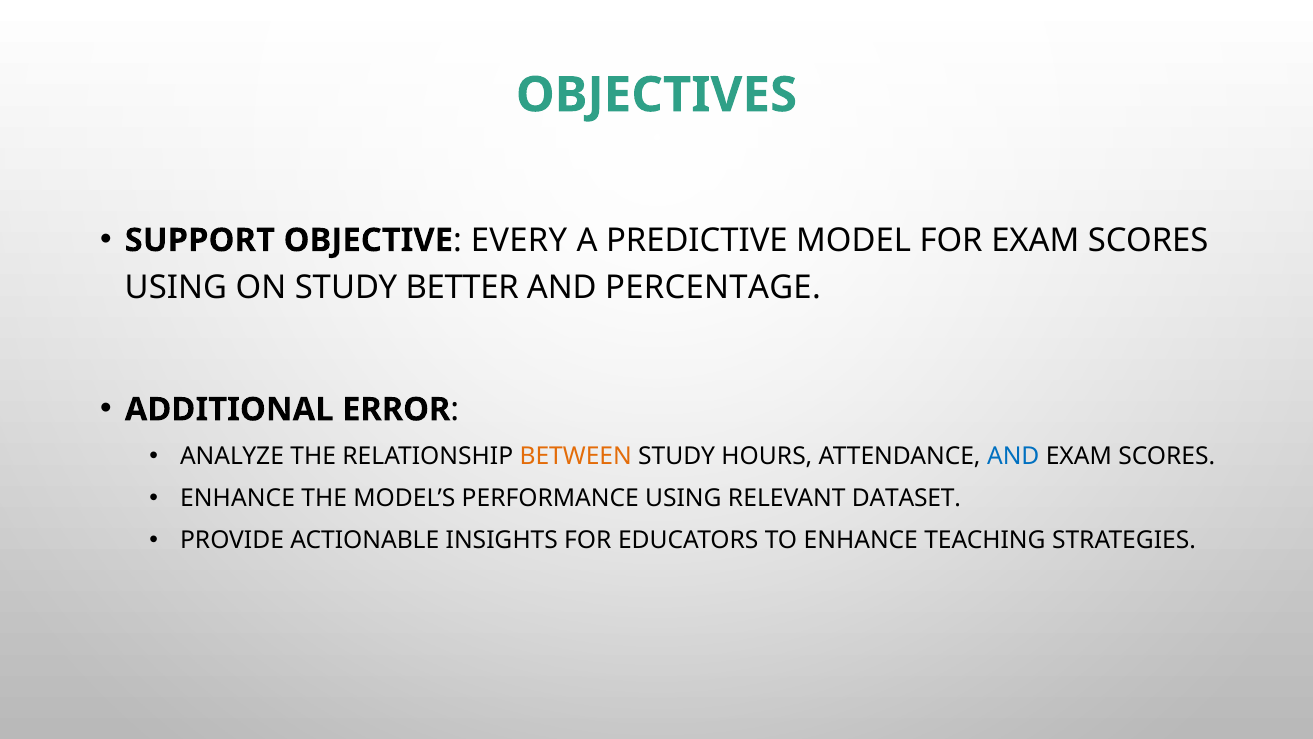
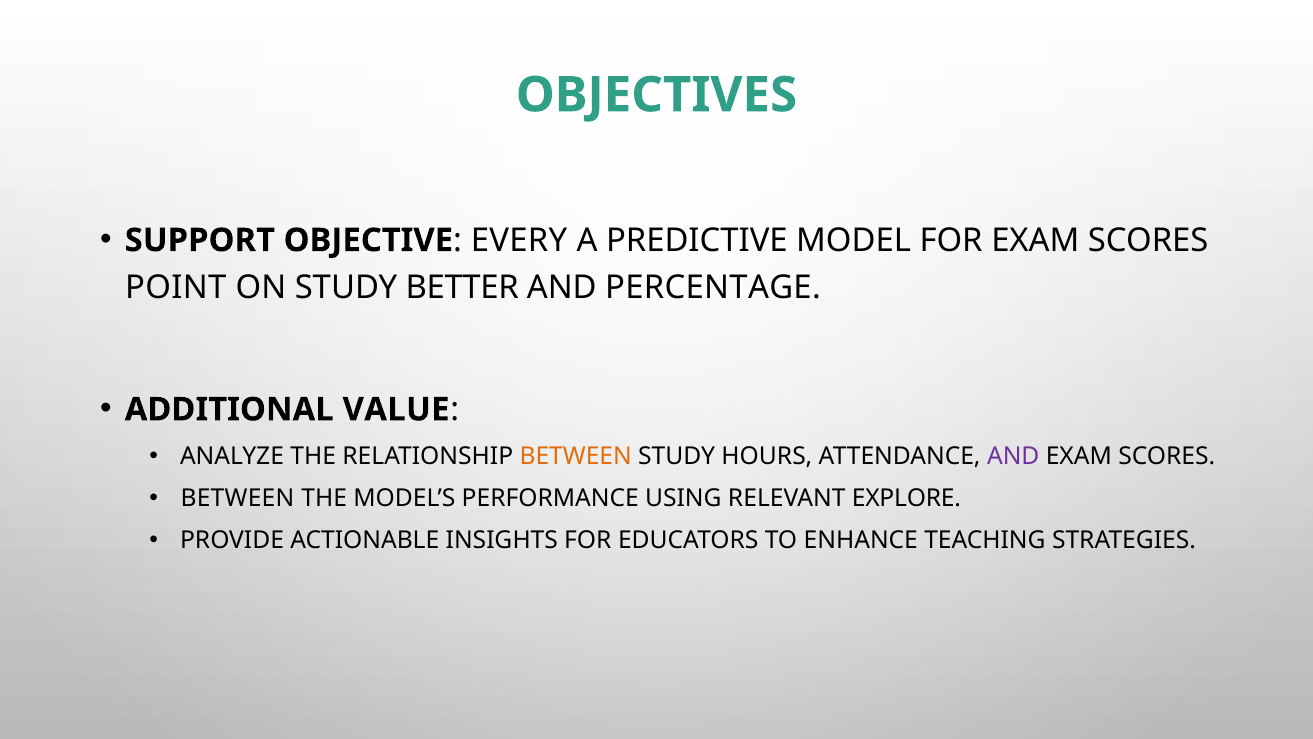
USING at (176, 287): USING -> POINT
ERROR: ERROR -> VALUE
AND at (1013, 456) colour: blue -> purple
ENHANCE at (238, 498): ENHANCE -> BETWEEN
DATASET: DATASET -> EXPLORE
